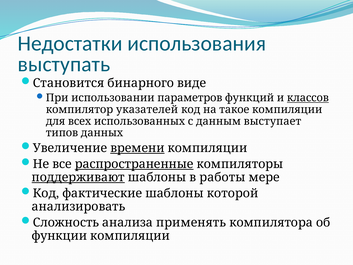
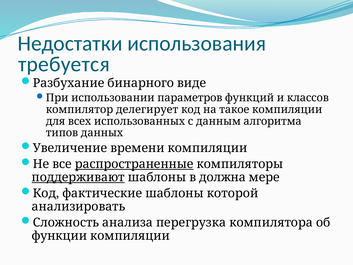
выступать: выступать -> требуется
Становится: Становится -> Разбухание
классов underline: present -> none
указателей: указателей -> делегирует
выступает: выступает -> алгоритма
времени underline: present -> none
работы: работы -> должна
применять: применять -> перегрузка
